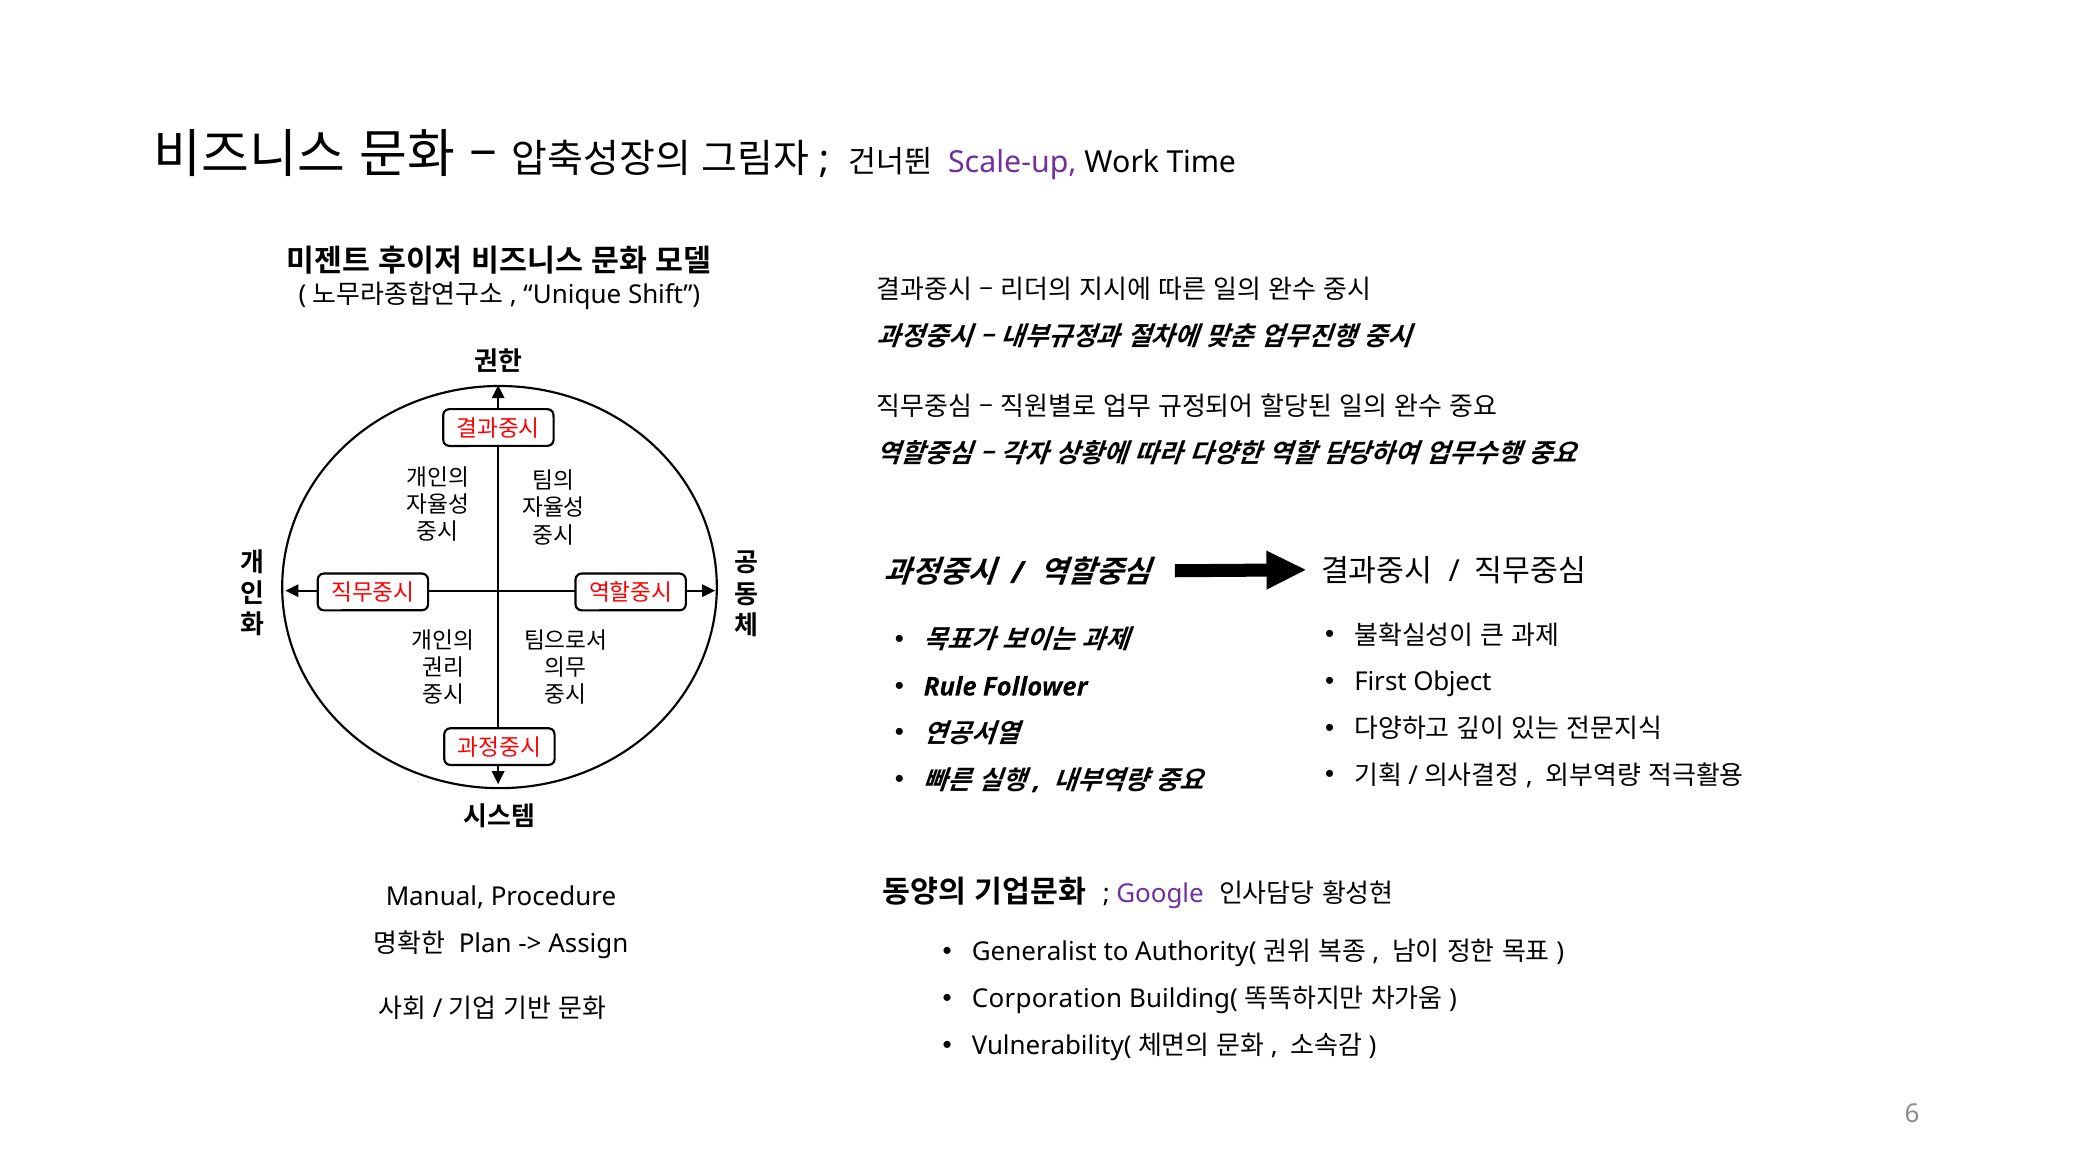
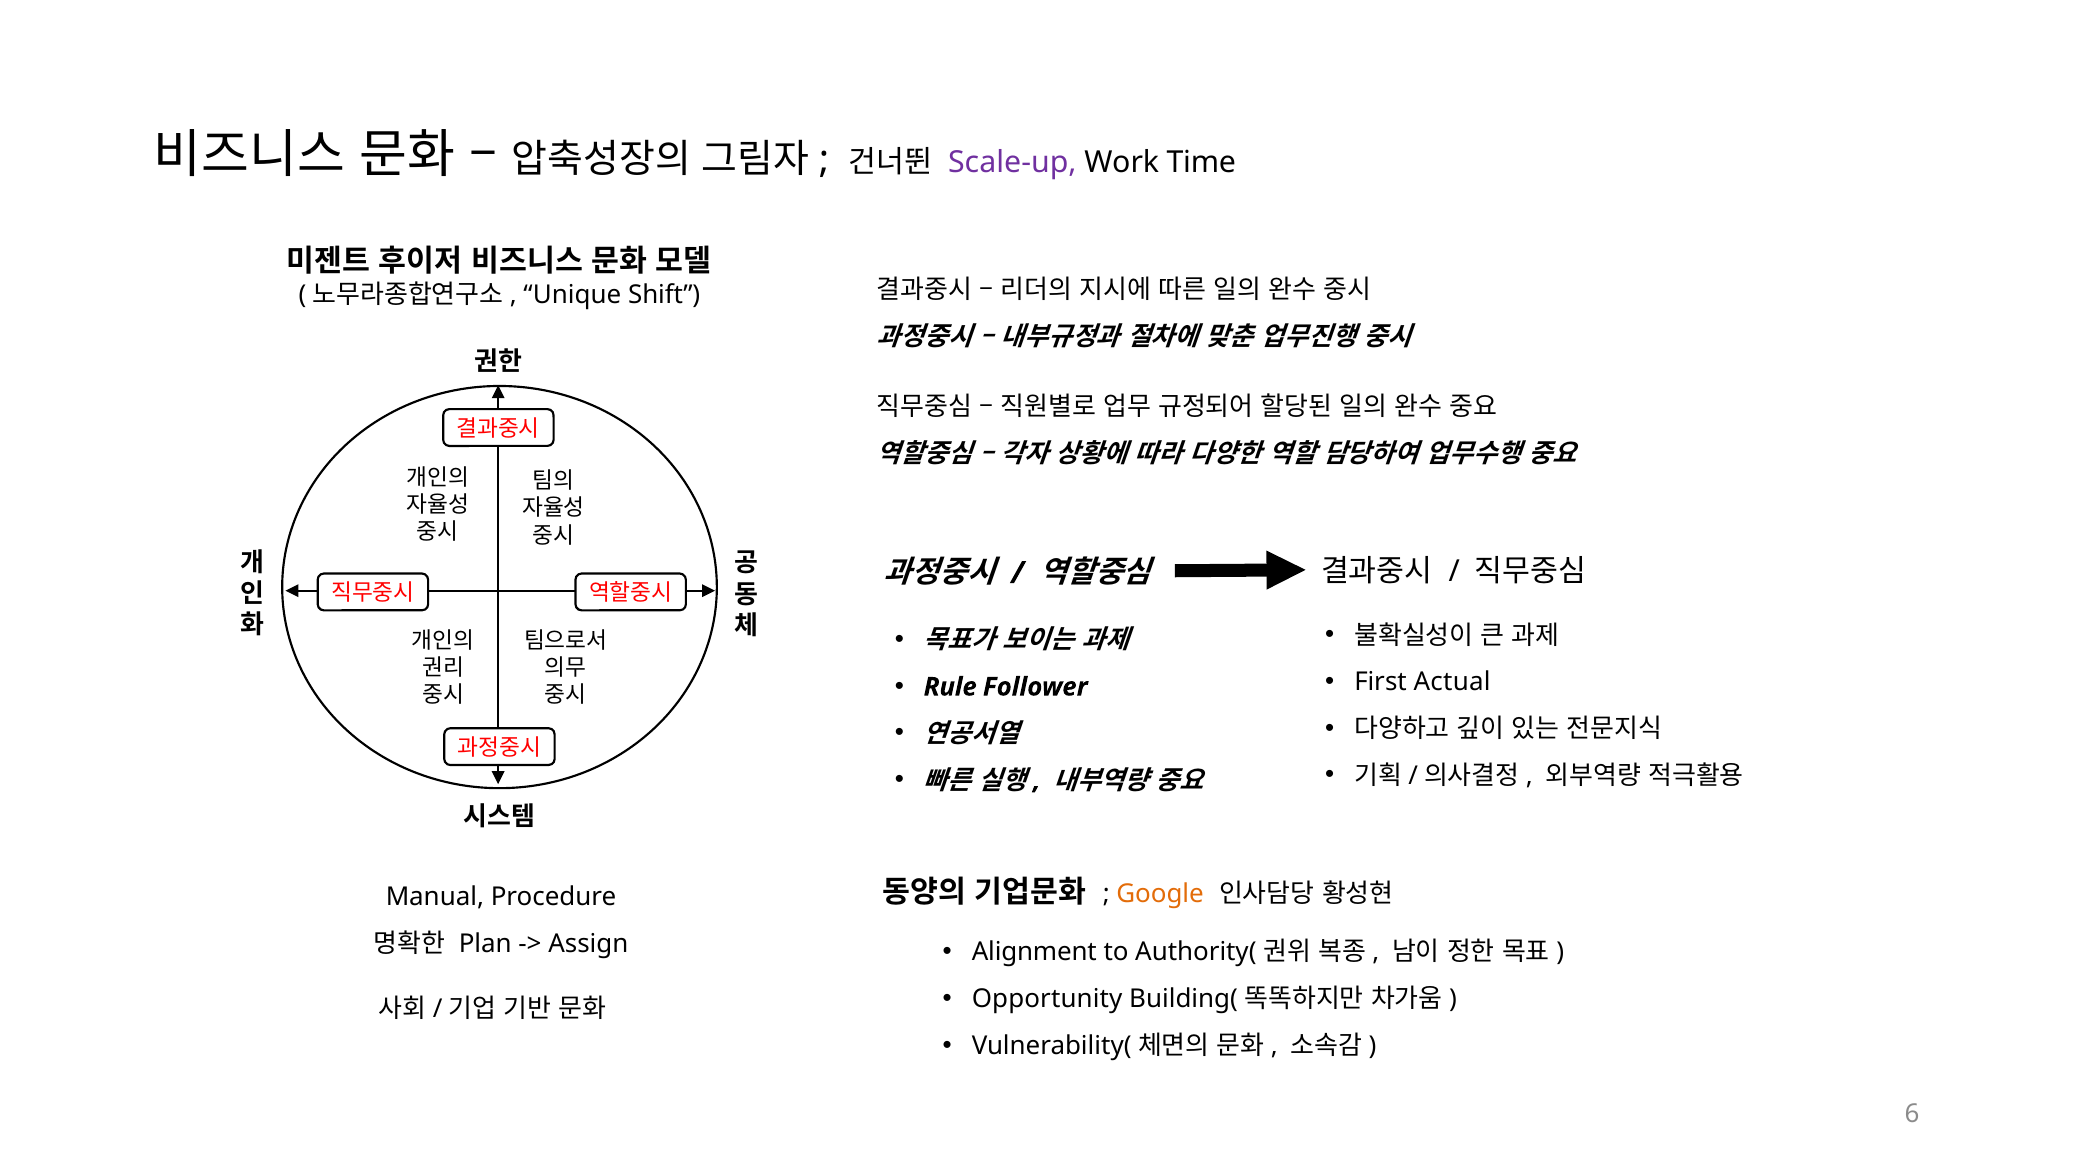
Object: Object -> Actual
Google colour: purple -> orange
Generalist: Generalist -> Alignment
Corporation: Corporation -> Opportunity
